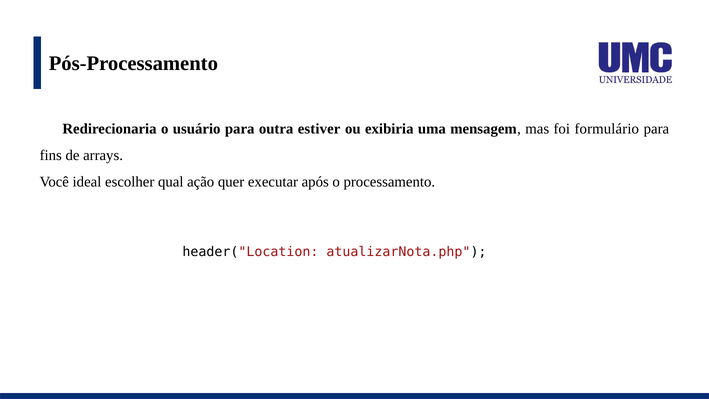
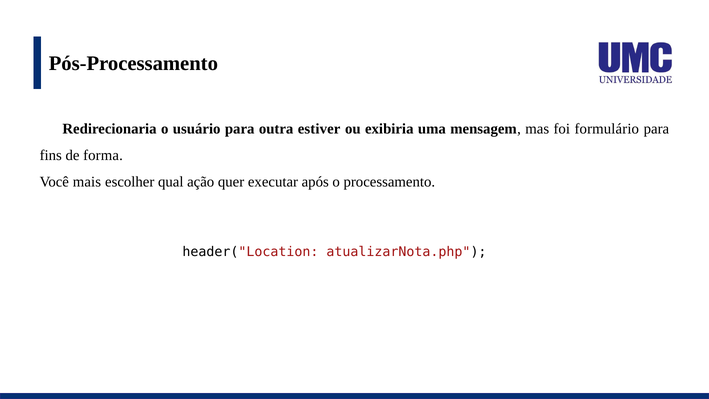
arrays: arrays -> forma
ideal: ideal -> mais
